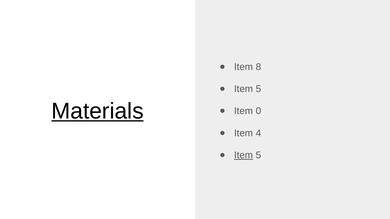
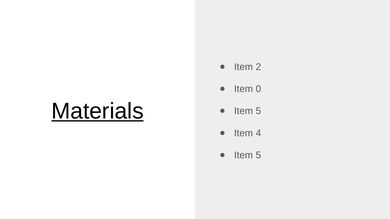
8: 8 -> 2
5 at (258, 89): 5 -> 0
0 at (258, 111): 0 -> 5
Item at (244, 155) underline: present -> none
